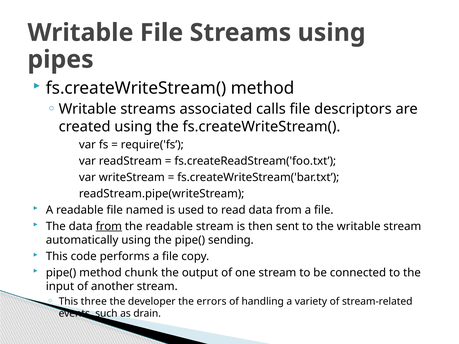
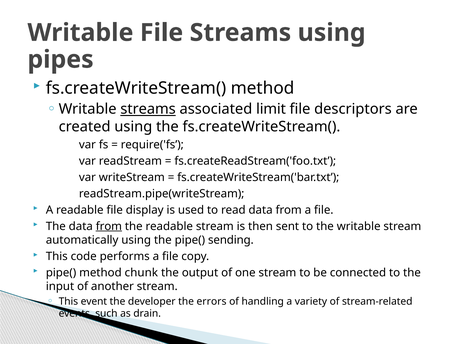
streams at (148, 109) underline: none -> present
calls: calls -> limit
named: named -> display
three: three -> event
